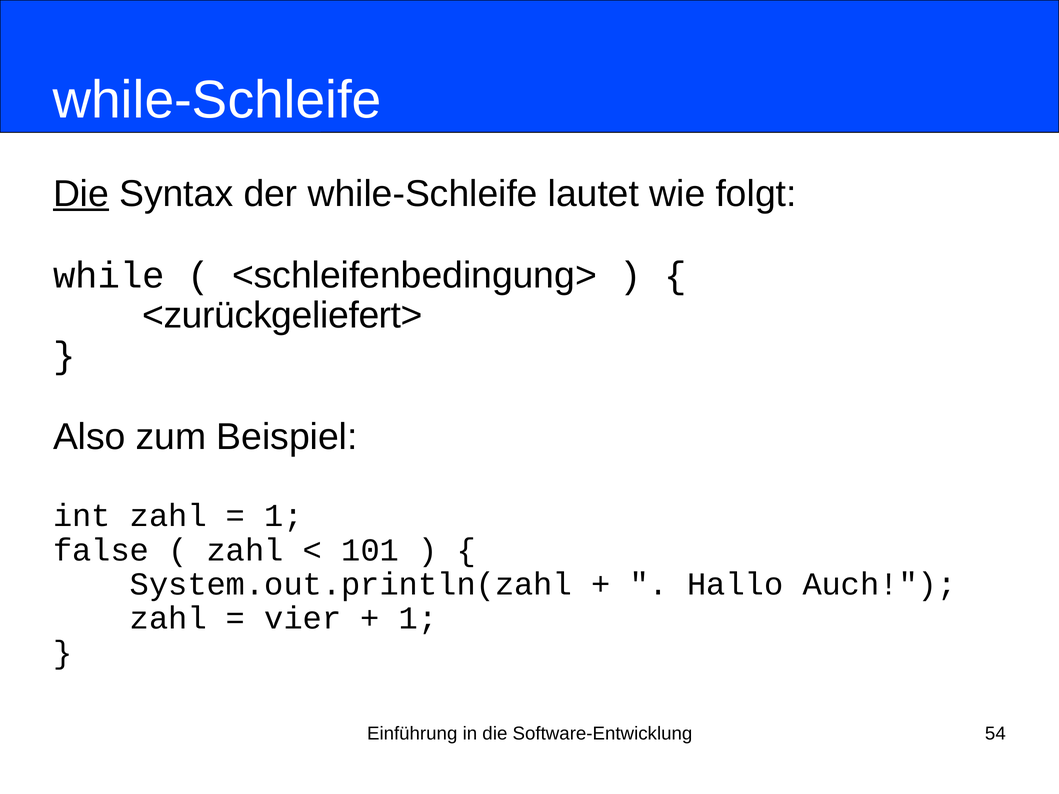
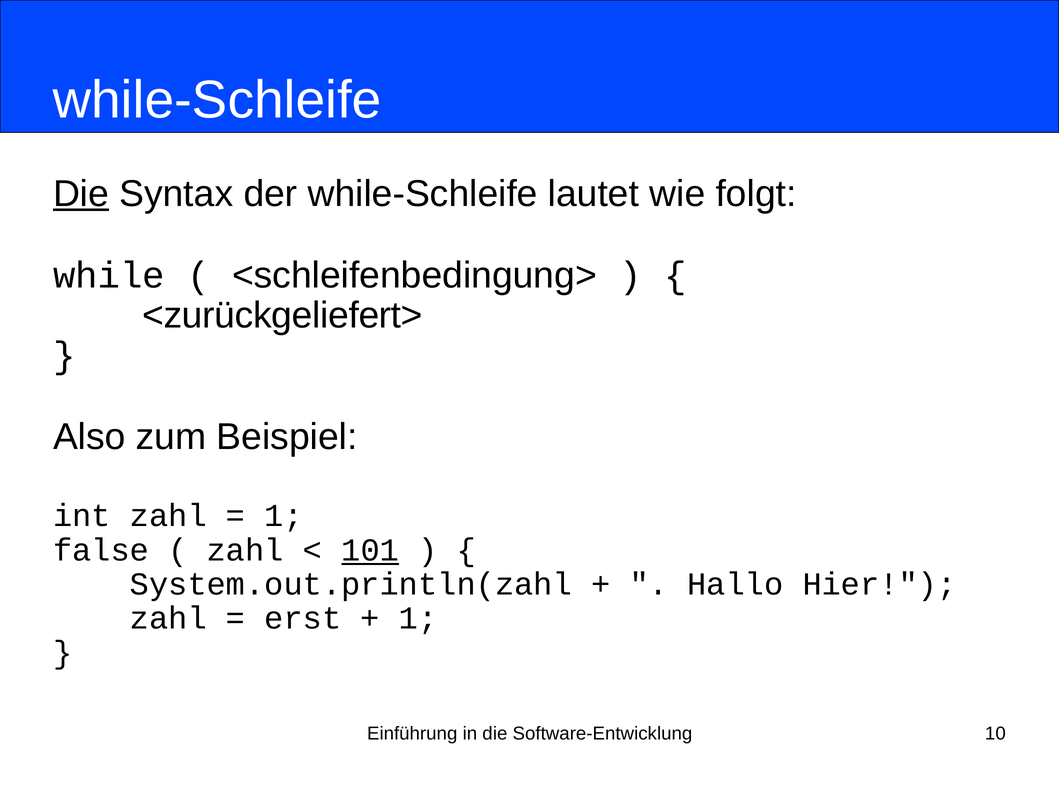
101 underline: none -> present
Auch: Auch -> Hier
vier: vier -> erst
54: 54 -> 10
